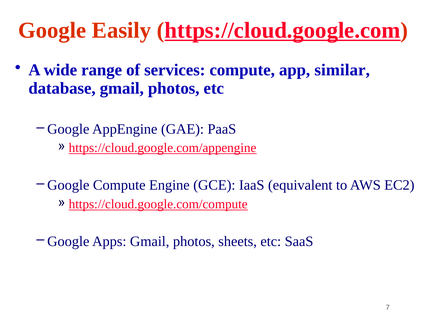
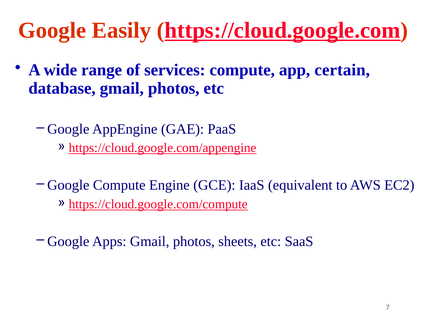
similar: similar -> certain
